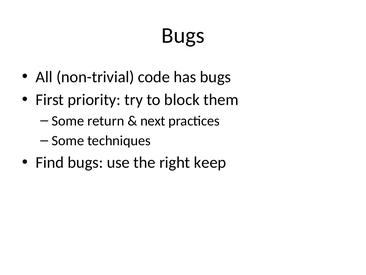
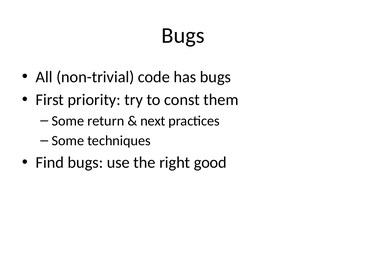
block: block -> const
keep: keep -> good
